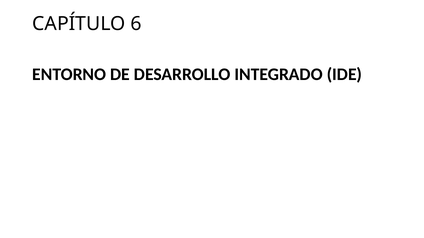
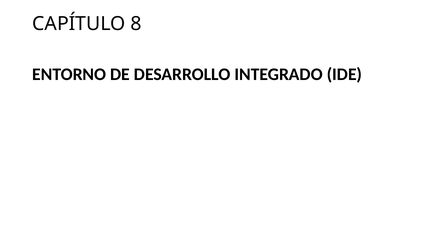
6: 6 -> 8
